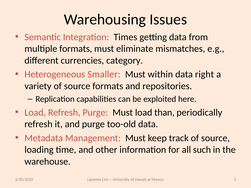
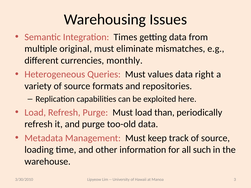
multiple formats: formats -> original
category: category -> monthly
Smaller: Smaller -> Queries
within: within -> values
